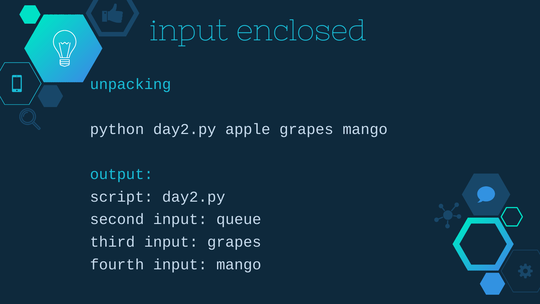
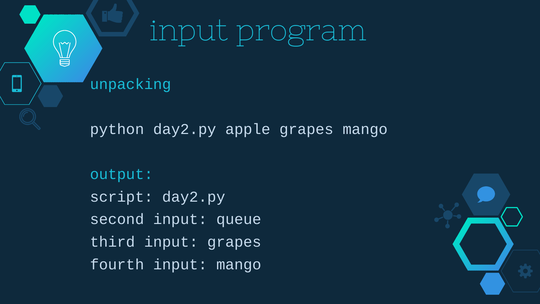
enclosed: enclosed -> program
